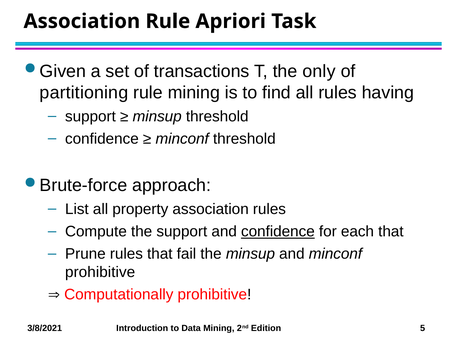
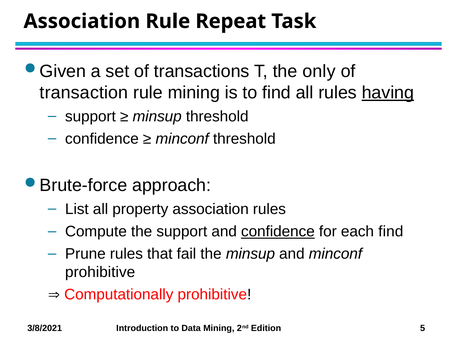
Apriori: Apriori -> Repeat
partitioning: partitioning -> transaction
having underline: none -> present
each that: that -> find
